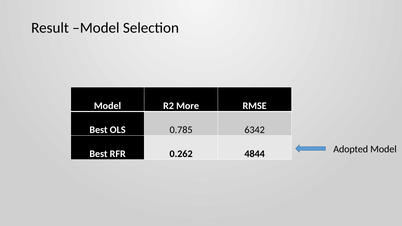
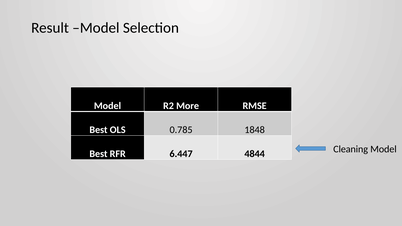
6342: 6342 -> 1848
0.262: 0.262 -> 6.447
Adopted: Adopted -> Cleaning
